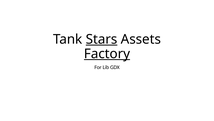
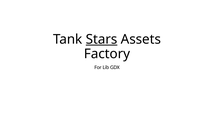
Factory underline: present -> none
